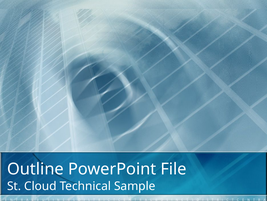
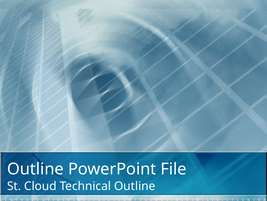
Technical Sample: Sample -> Outline
